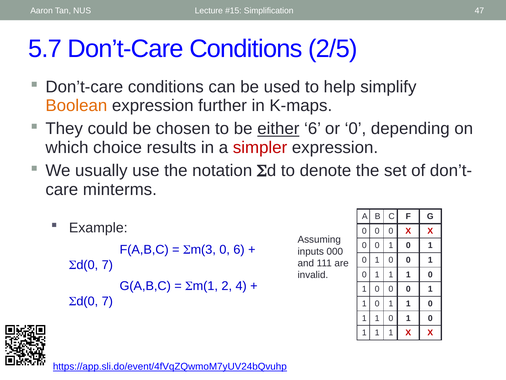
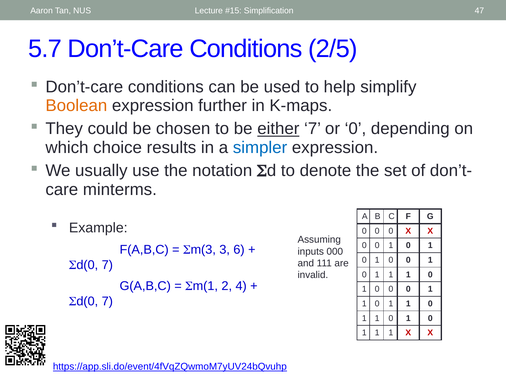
either 6: 6 -> 7
simpler colour: red -> blue
0 at (225, 249): 0 -> 3
